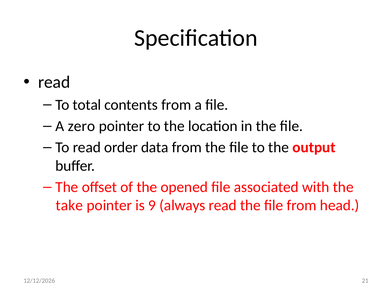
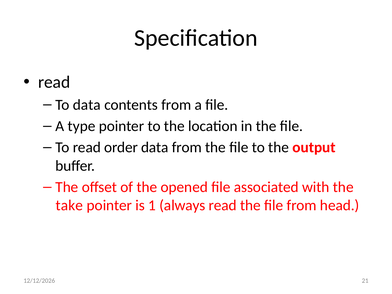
To total: total -> data
zero: zero -> type
9: 9 -> 1
